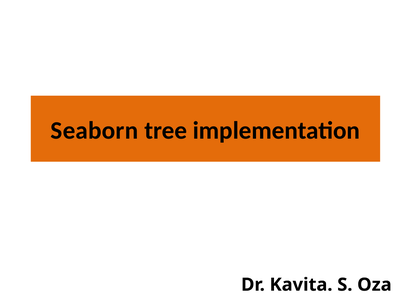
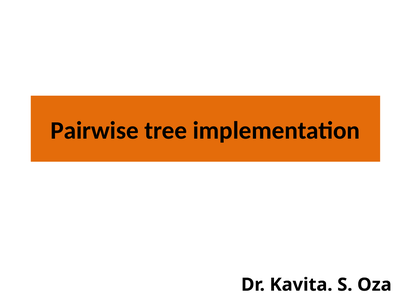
Seaborn: Seaborn -> Pairwise
